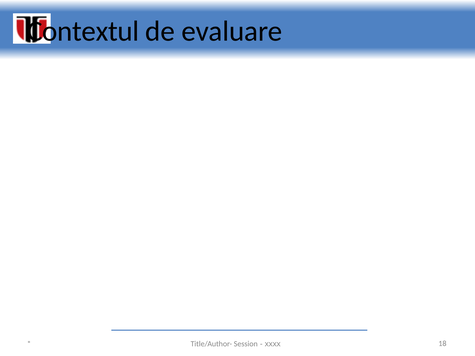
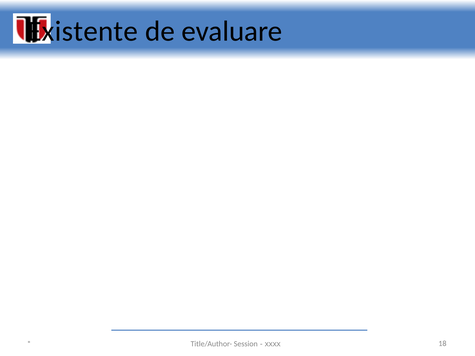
Contextul: Contextul -> Existente
